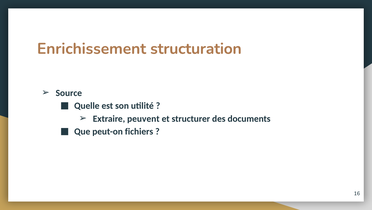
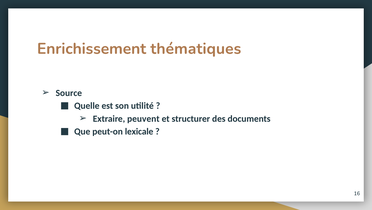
structuration: structuration -> thématiques
fichiers: fichiers -> lexicale
